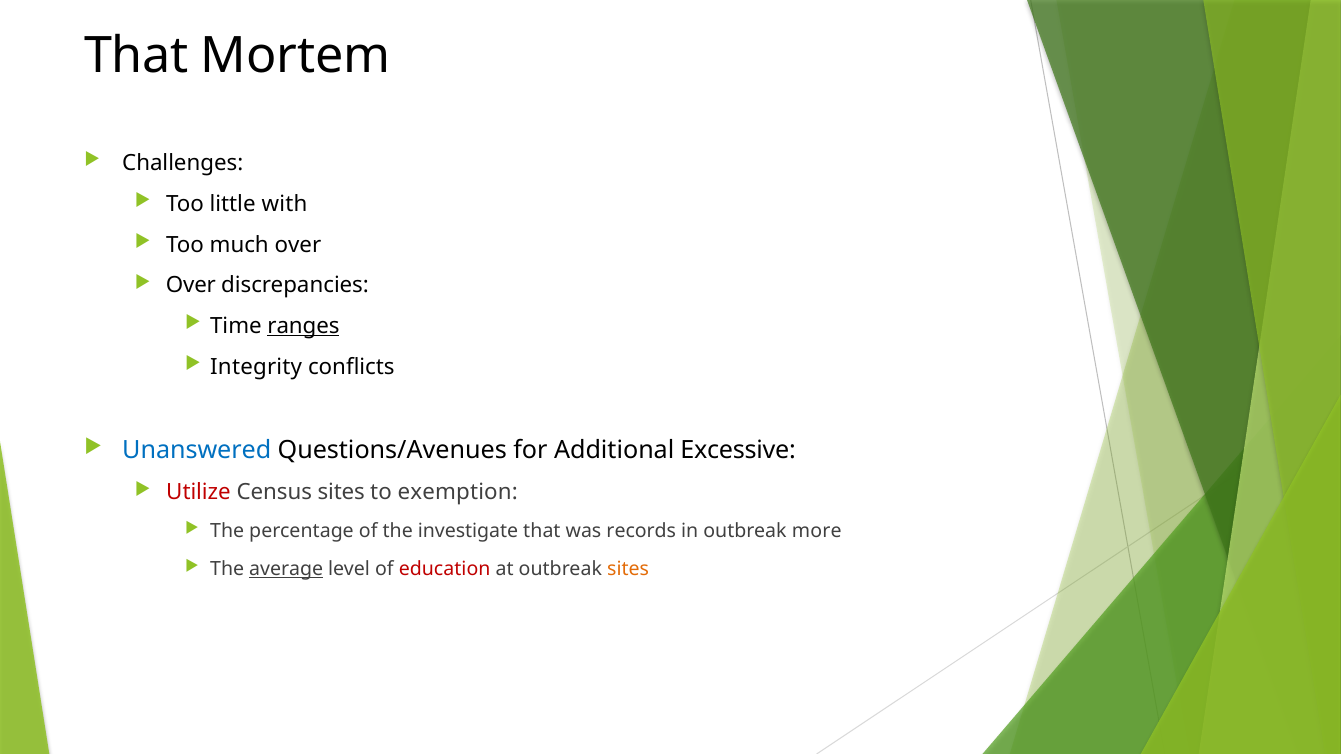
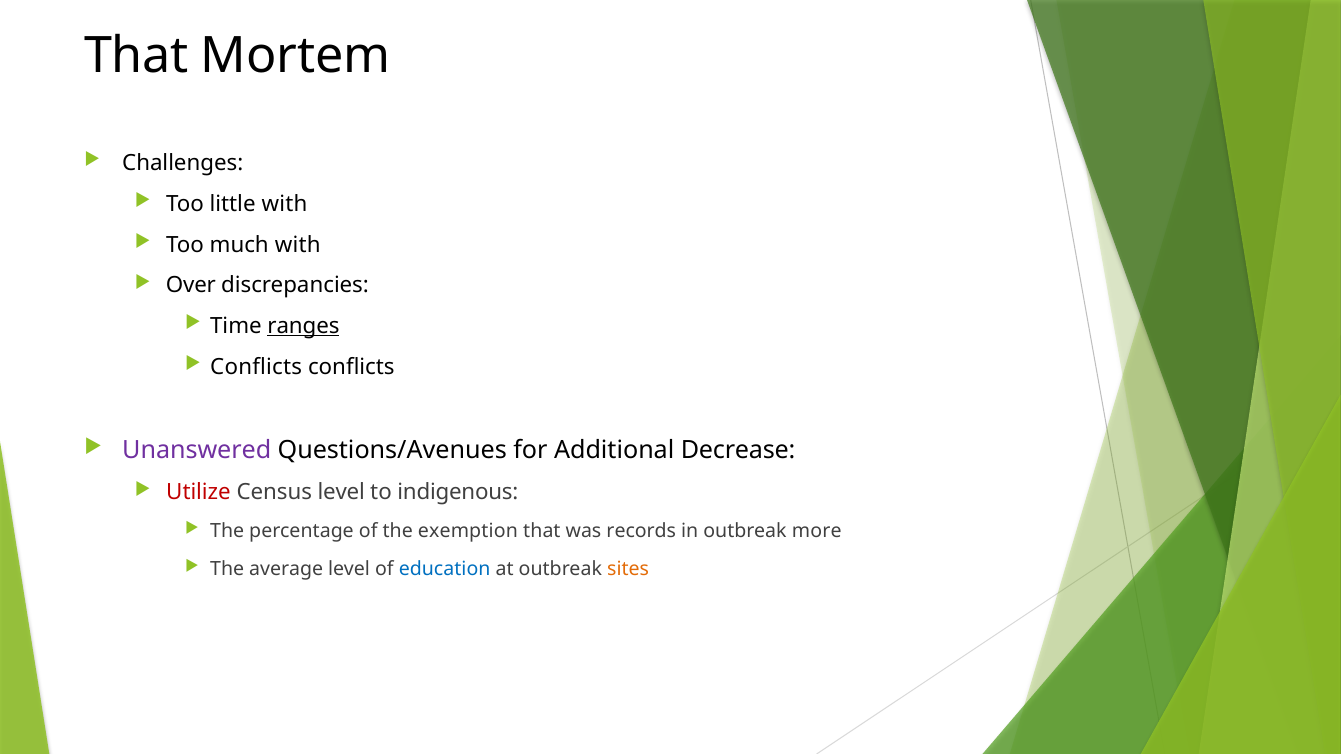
much over: over -> with
Integrity at (256, 367): Integrity -> Conflicts
Unanswered colour: blue -> purple
Excessive: Excessive -> Decrease
Census sites: sites -> level
exemption: exemption -> indigenous
investigate: investigate -> exemption
average underline: present -> none
education colour: red -> blue
